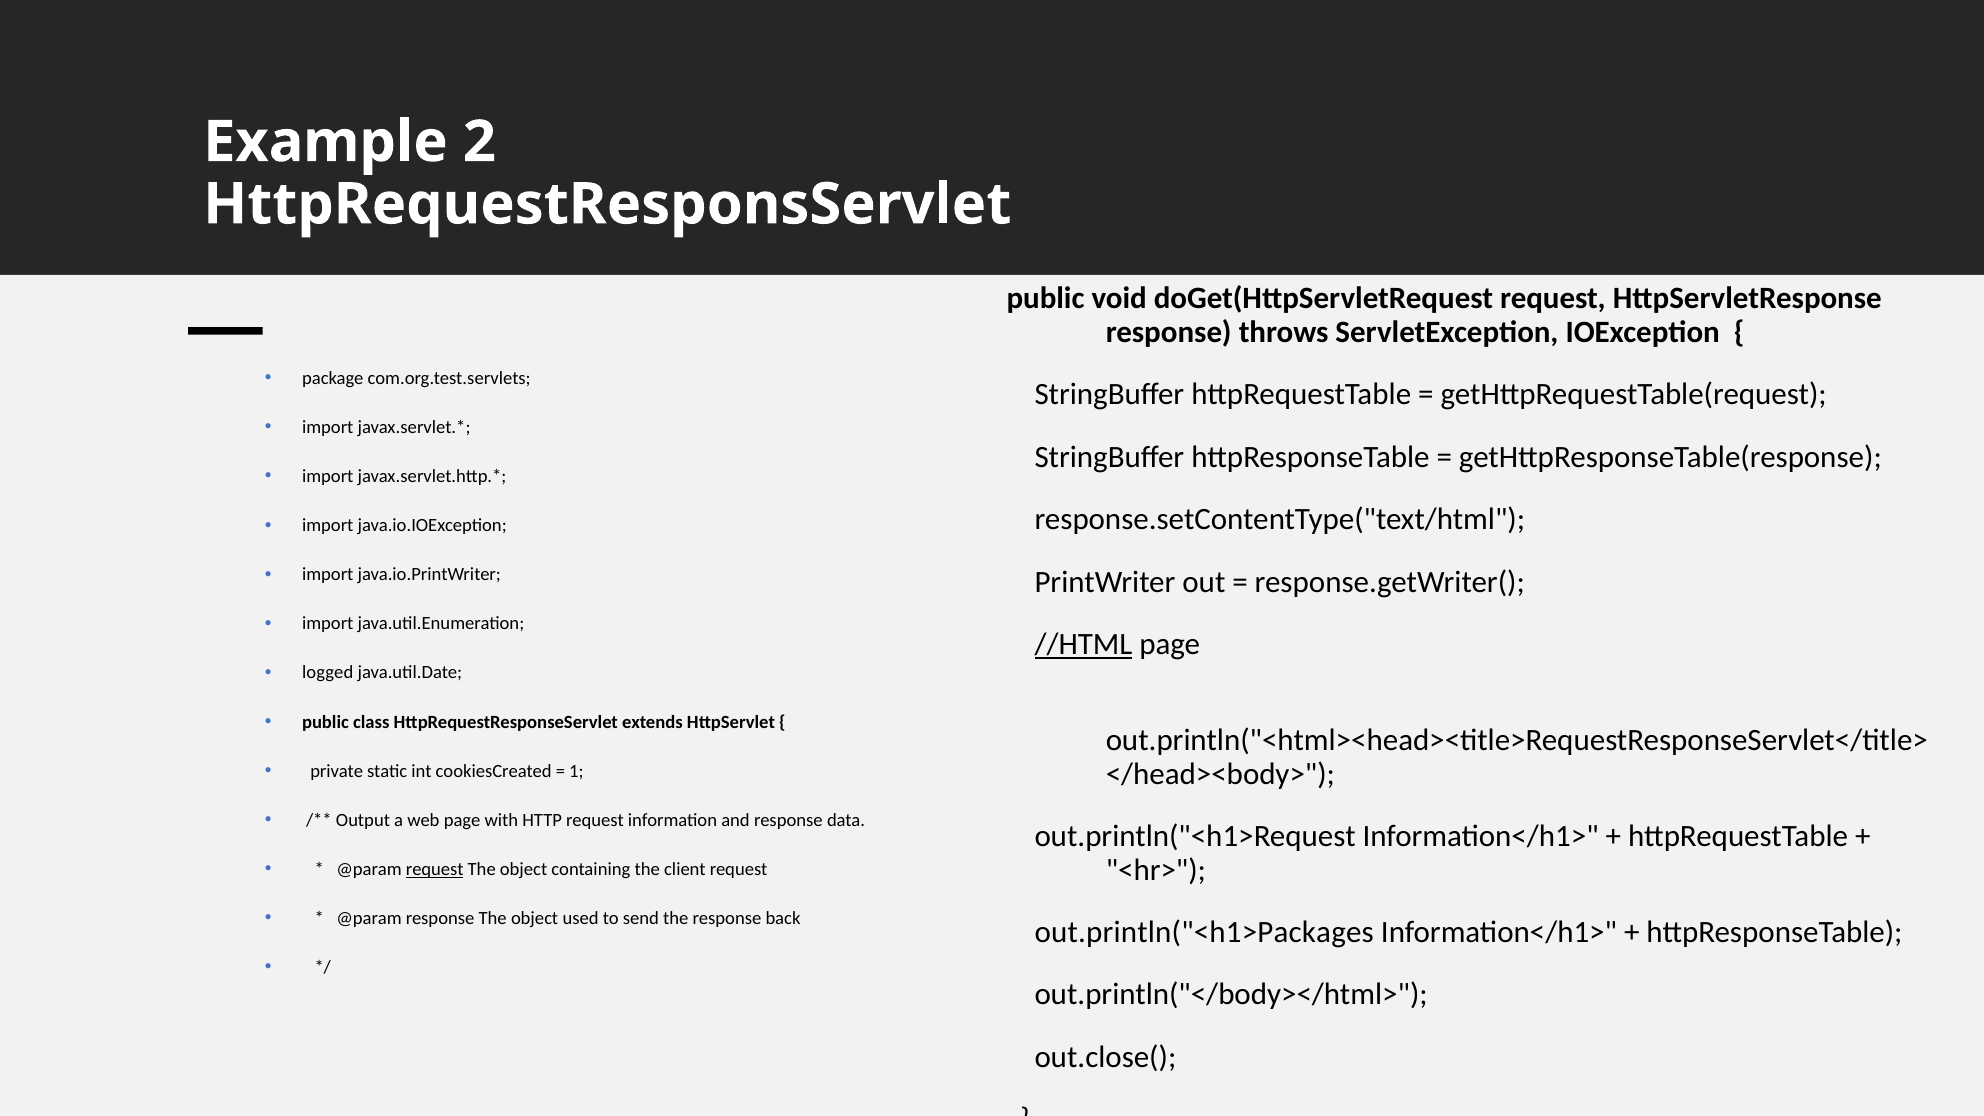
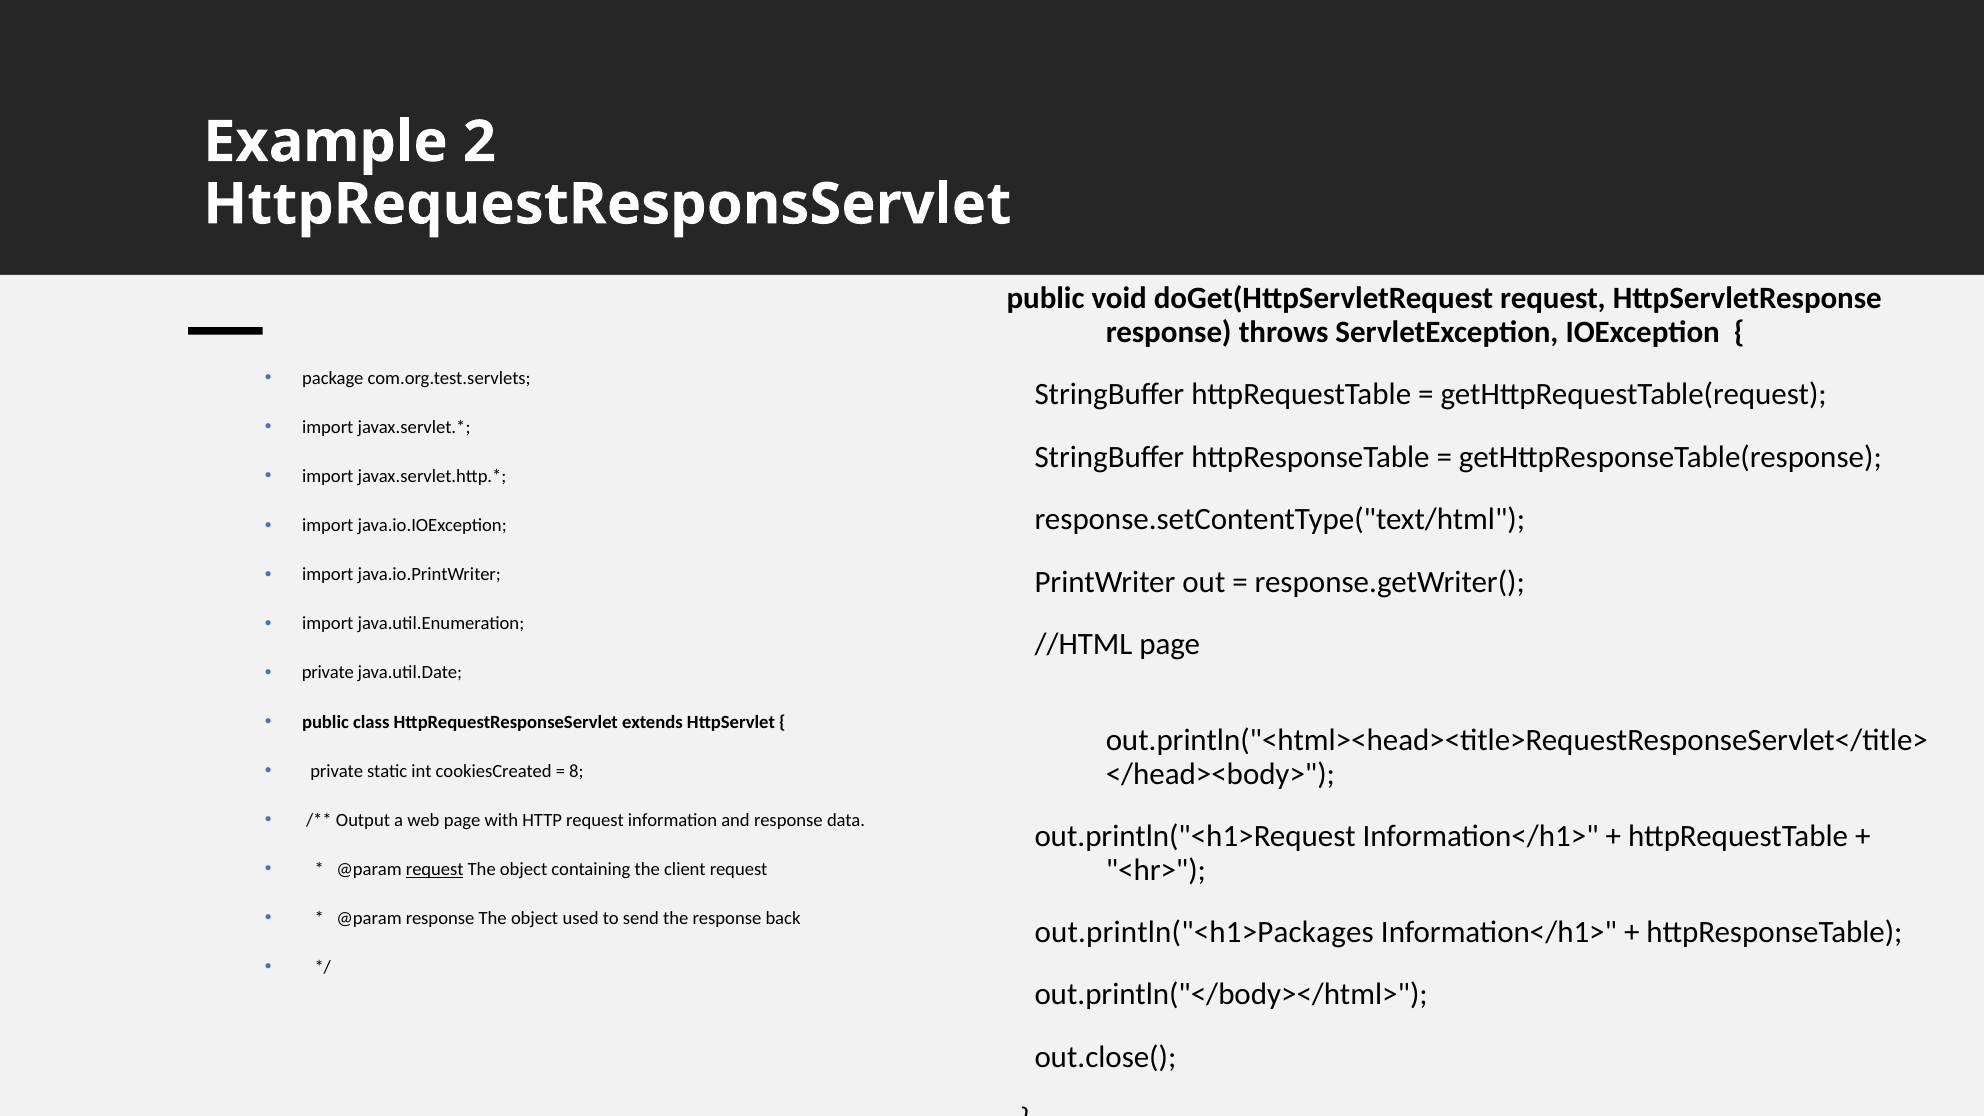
//HTML underline: present -> none
logged at (328, 673): logged -> private
1: 1 -> 8
